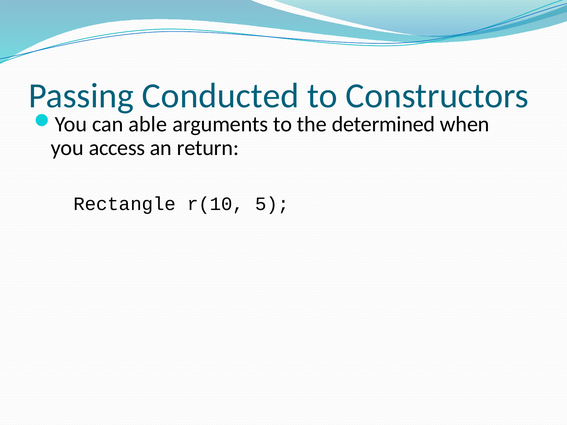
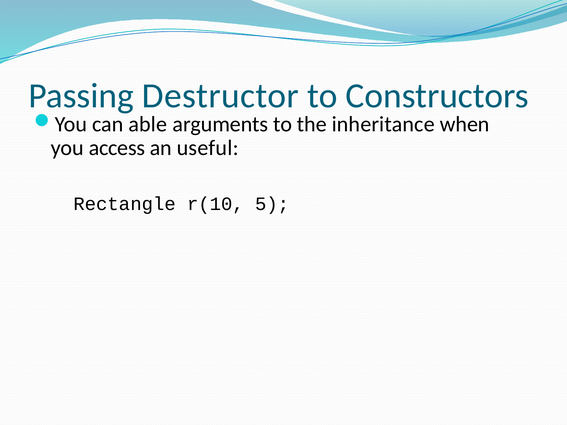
Conducted: Conducted -> Destructor
determined: determined -> inheritance
return: return -> useful
